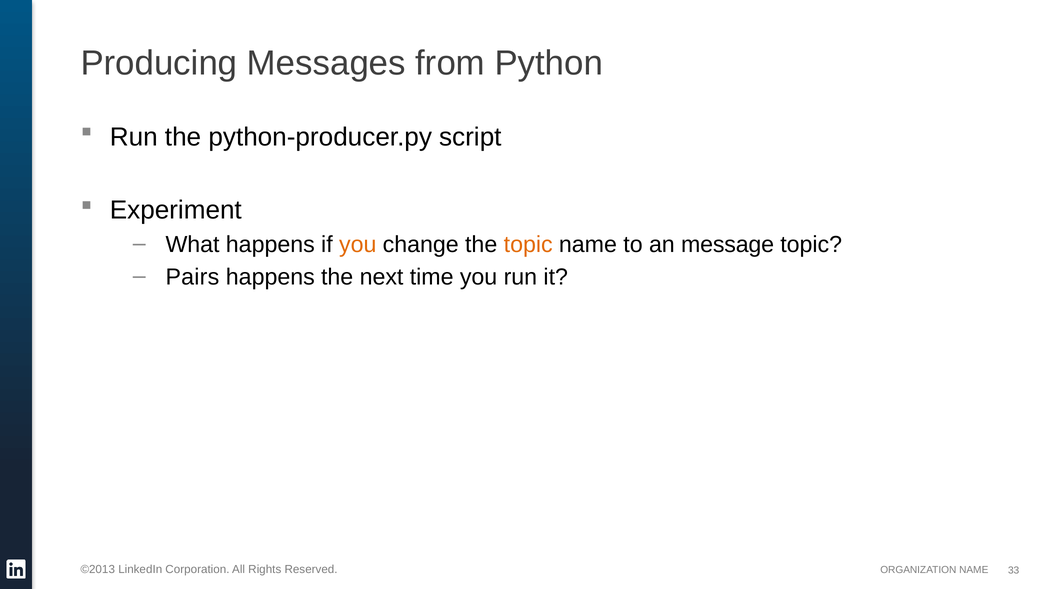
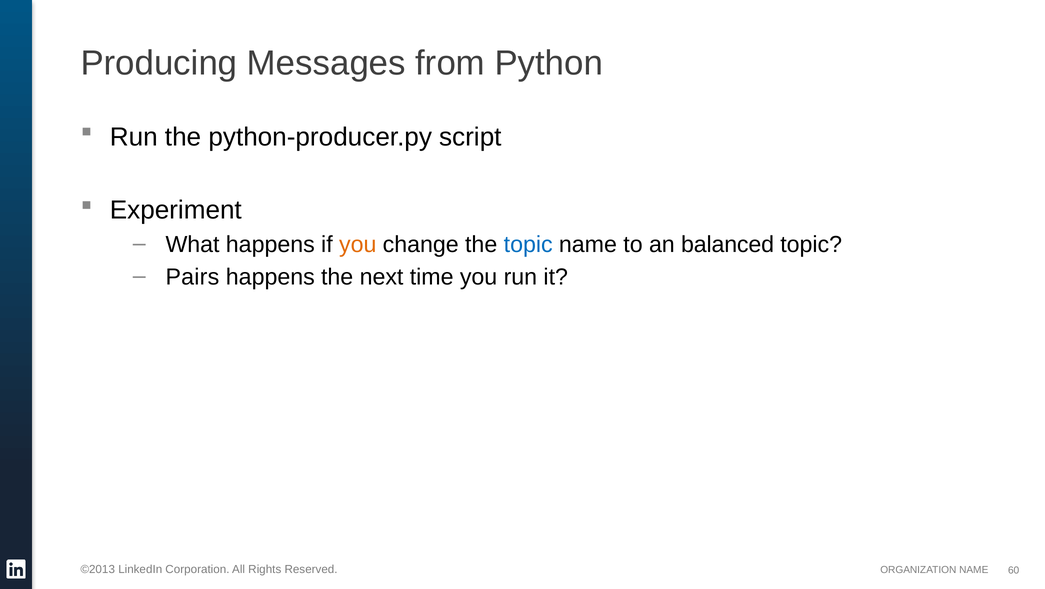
topic at (528, 244) colour: orange -> blue
message: message -> balanced
33: 33 -> 60
